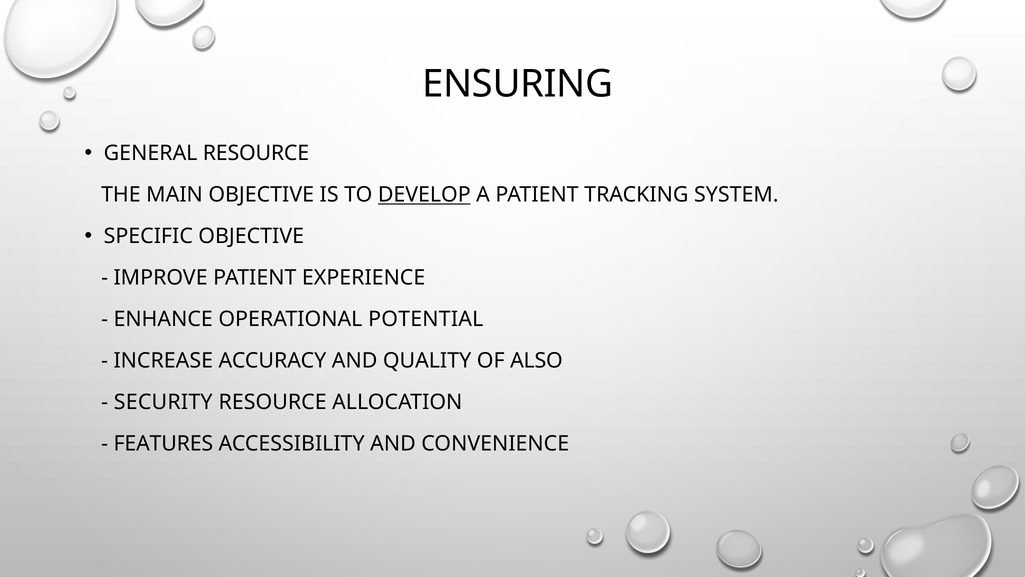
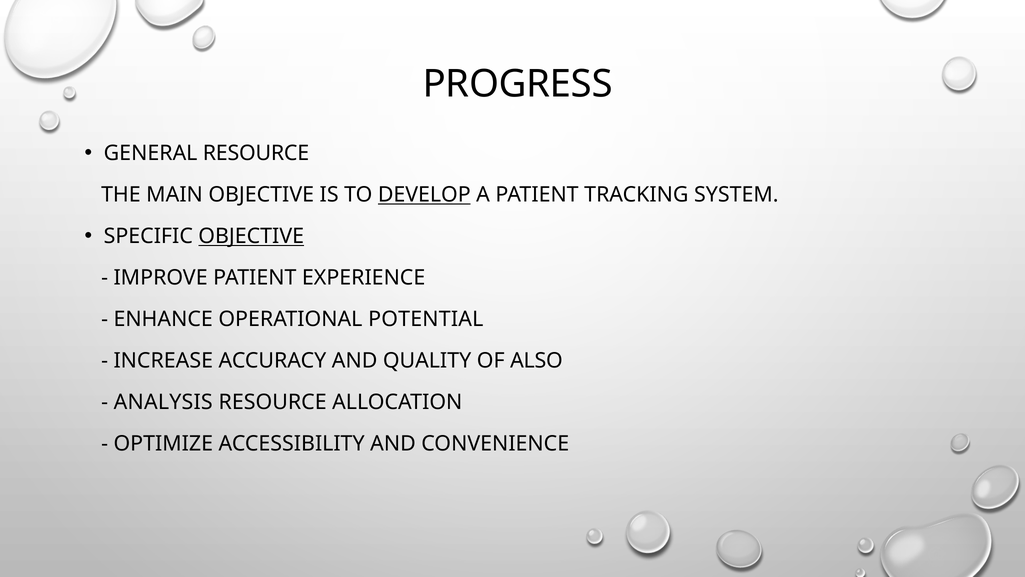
ENSURING: ENSURING -> PROGRESS
OBJECTIVE at (251, 236) underline: none -> present
SECURITY: SECURITY -> ANALYSIS
FEATURES: FEATURES -> OPTIMIZE
